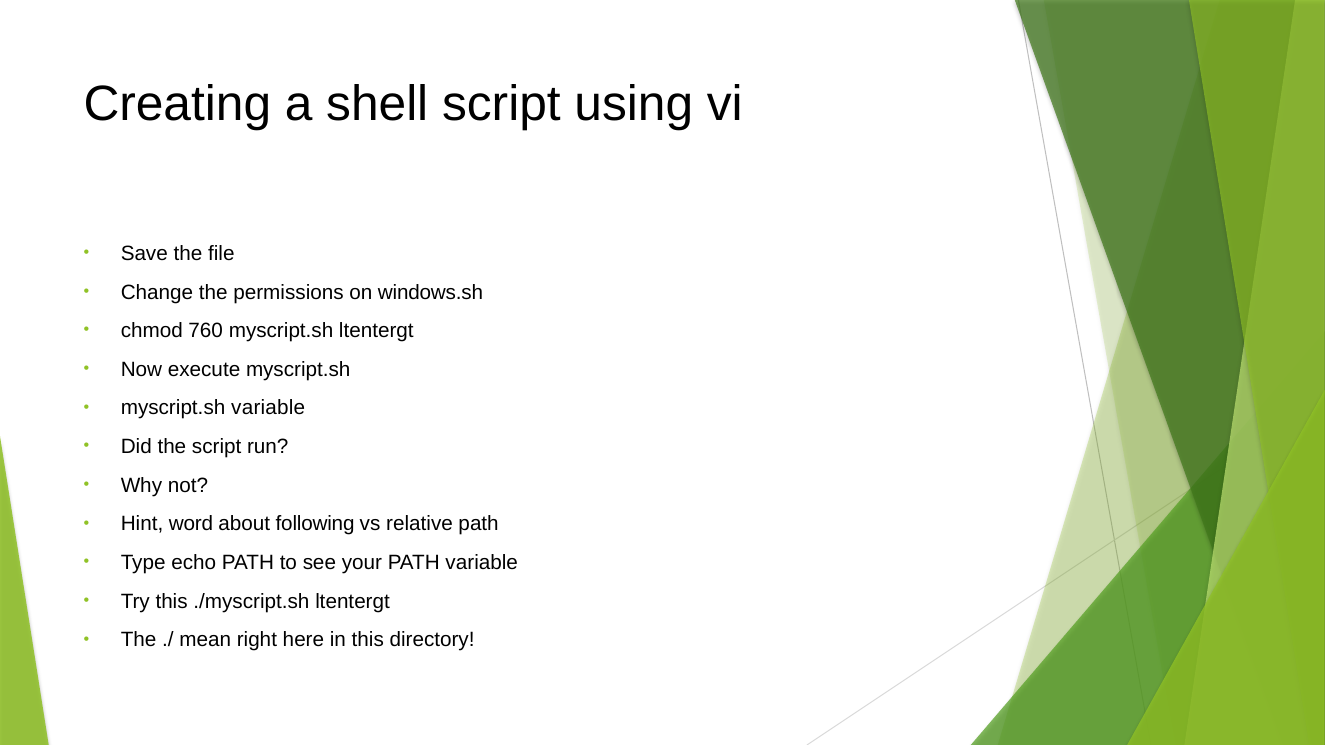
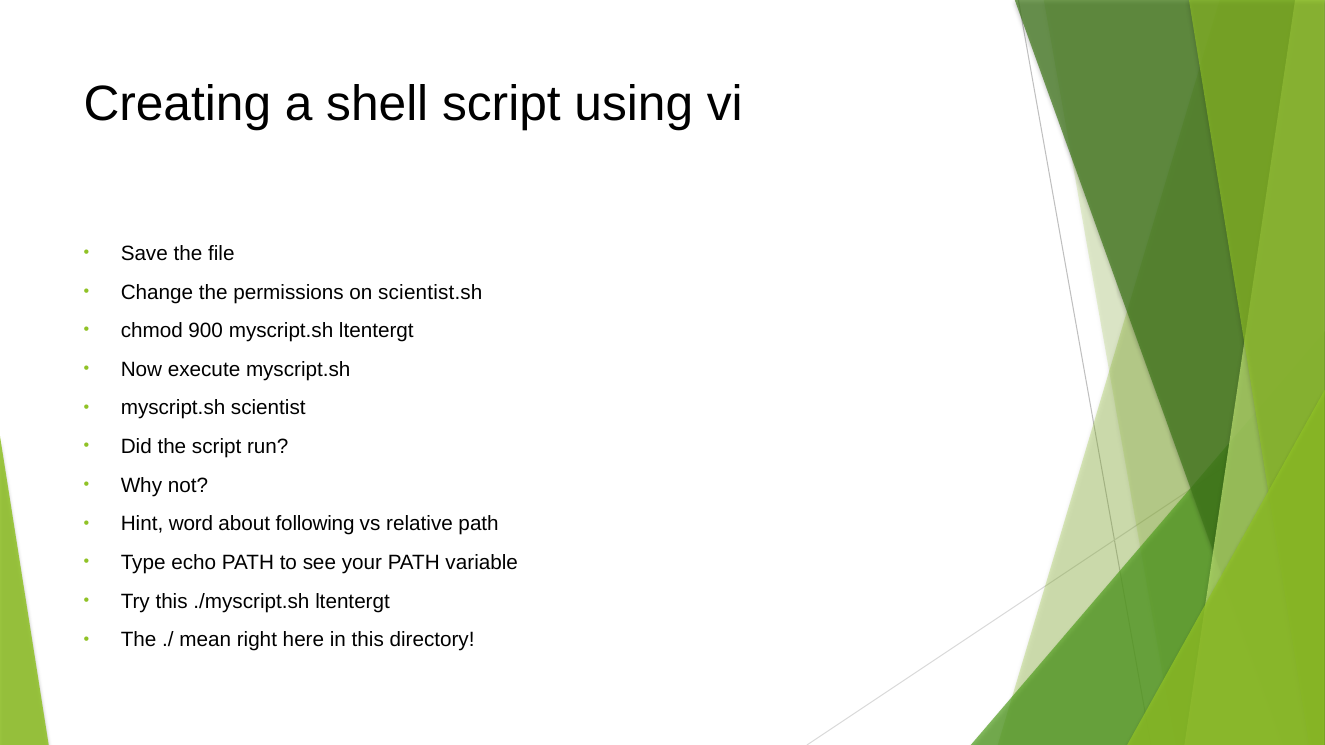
windows.sh: windows.sh -> scientist.sh
760: 760 -> 900
myscript.sh variable: variable -> scientist
